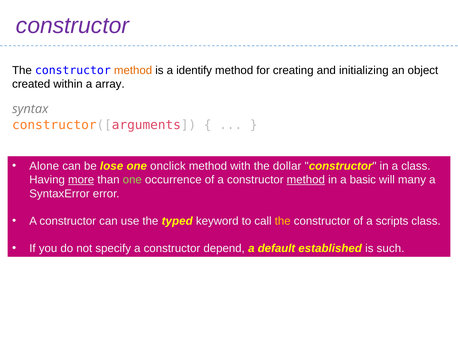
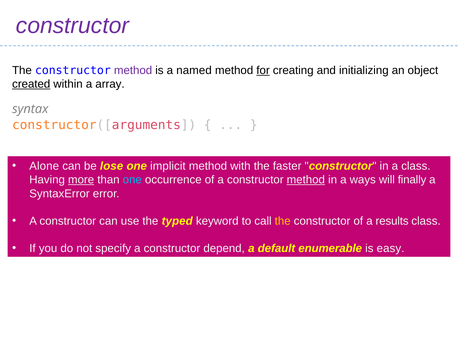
method at (133, 71) colour: orange -> purple
identify: identify -> named
for underline: none -> present
created underline: none -> present
onclick: onclick -> implicit
dollar: dollar -> faster
one at (132, 180) colour: light green -> light blue
basic: basic -> ways
many: many -> finally
scripts: scripts -> results
established: established -> enumerable
such: such -> easy
